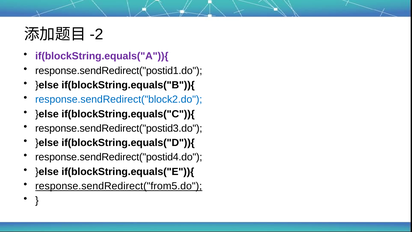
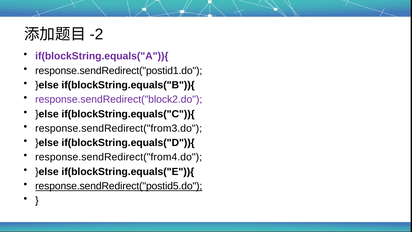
response.sendRedirect("block2.do colour: blue -> purple
response.sendRedirect("postid3.do: response.sendRedirect("postid3.do -> response.sendRedirect("from3.do
response.sendRedirect("postid4.do: response.sendRedirect("postid4.do -> response.sendRedirect("from4.do
response.sendRedirect("from5.do: response.sendRedirect("from5.do -> response.sendRedirect("postid5.do
